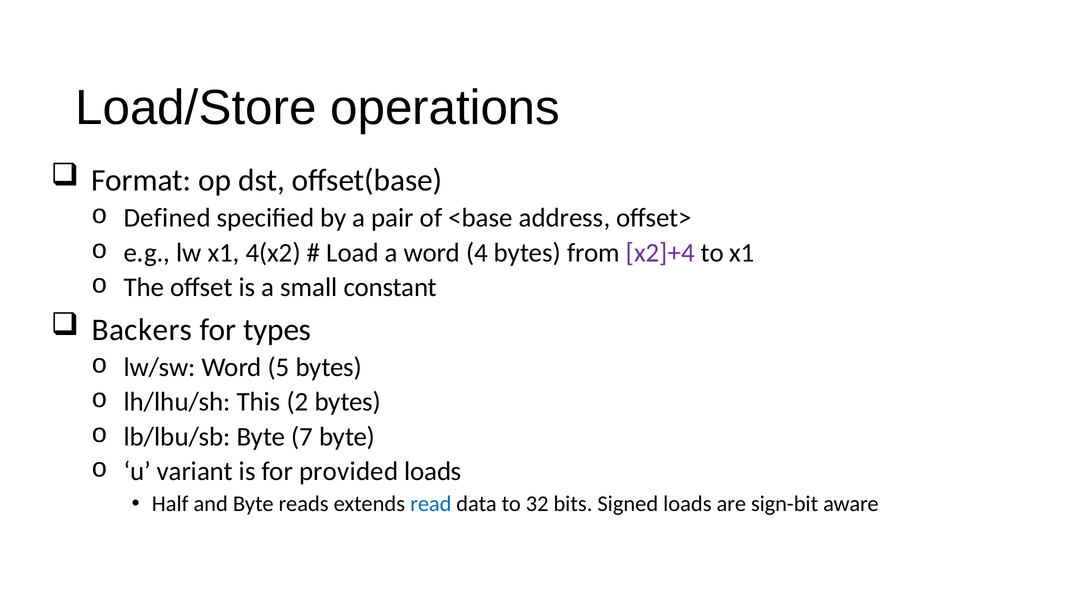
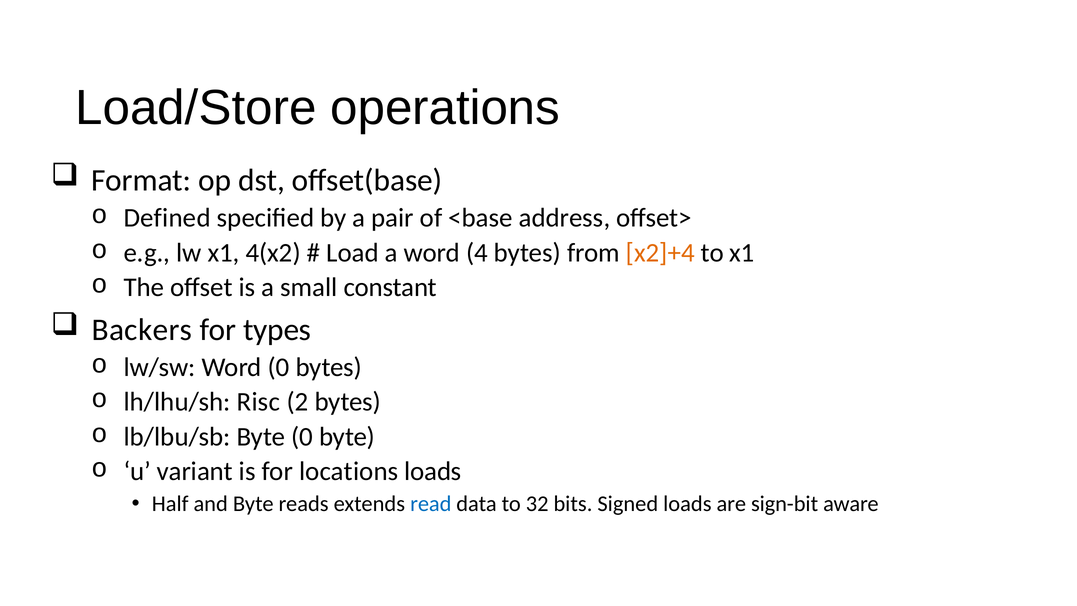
x2]+4 colour: purple -> orange
Word 5: 5 -> 0
This: This -> Risc
Byte 7: 7 -> 0
provided: provided -> locations
